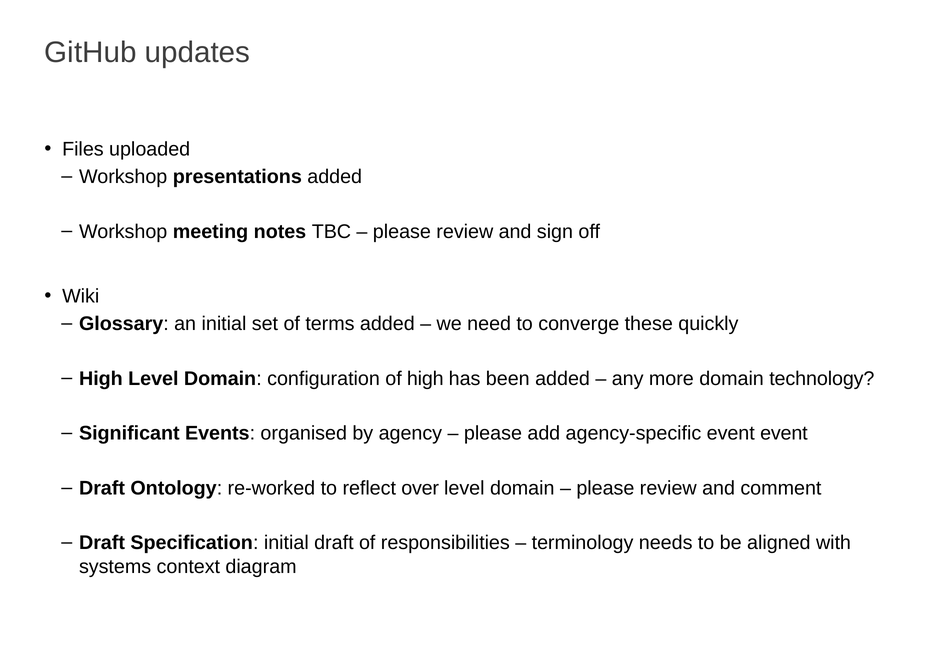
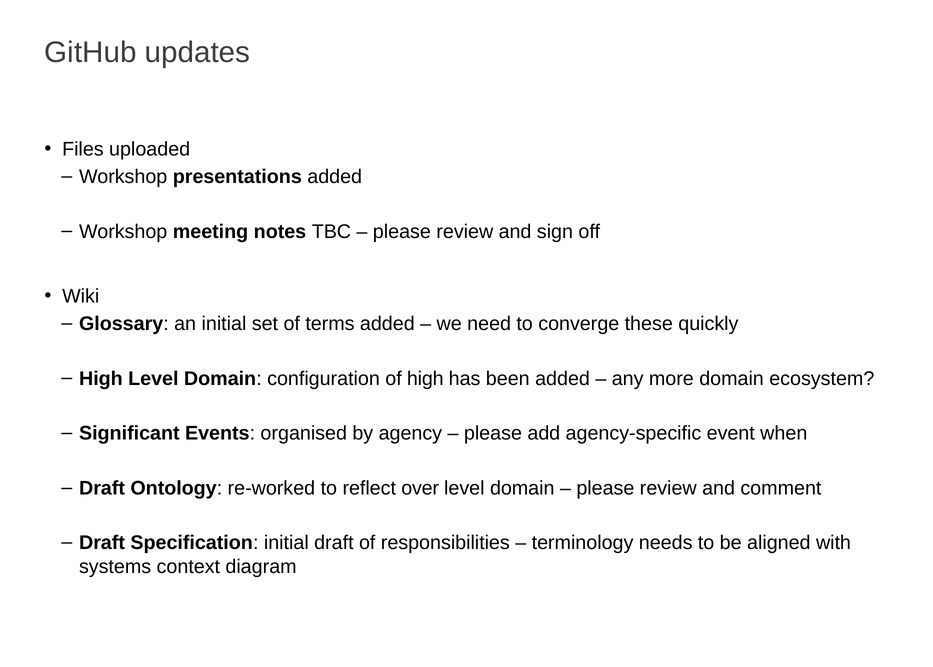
technology: technology -> ecosystem
event event: event -> when
